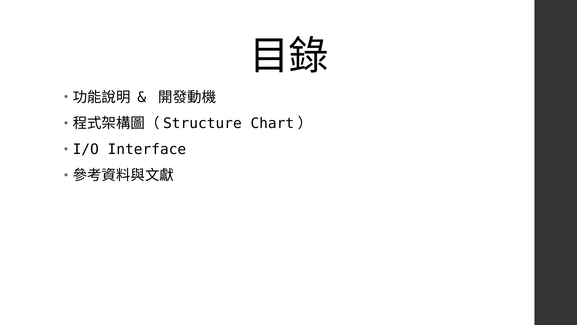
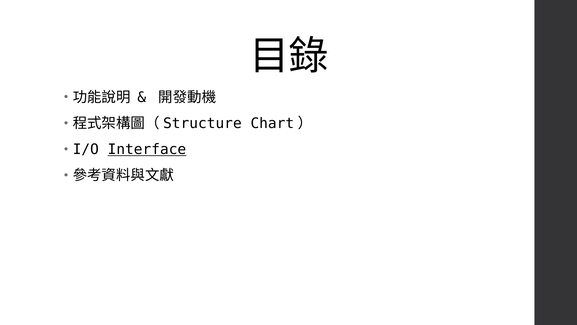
Interface underline: none -> present
